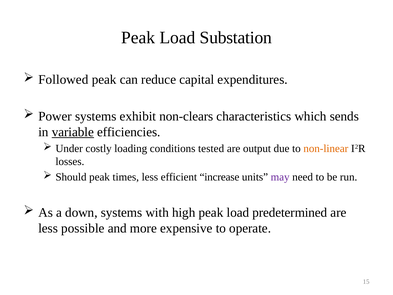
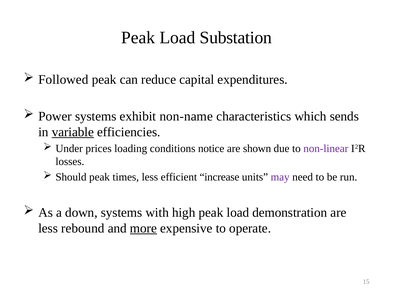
non-clears: non-clears -> non-name
costly: costly -> prices
tested: tested -> notice
output: output -> shown
non-linear colour: orange -> purple
predetermined: predetermined -> demonstration
possible: possible -> rebound
more underline: none -> present
